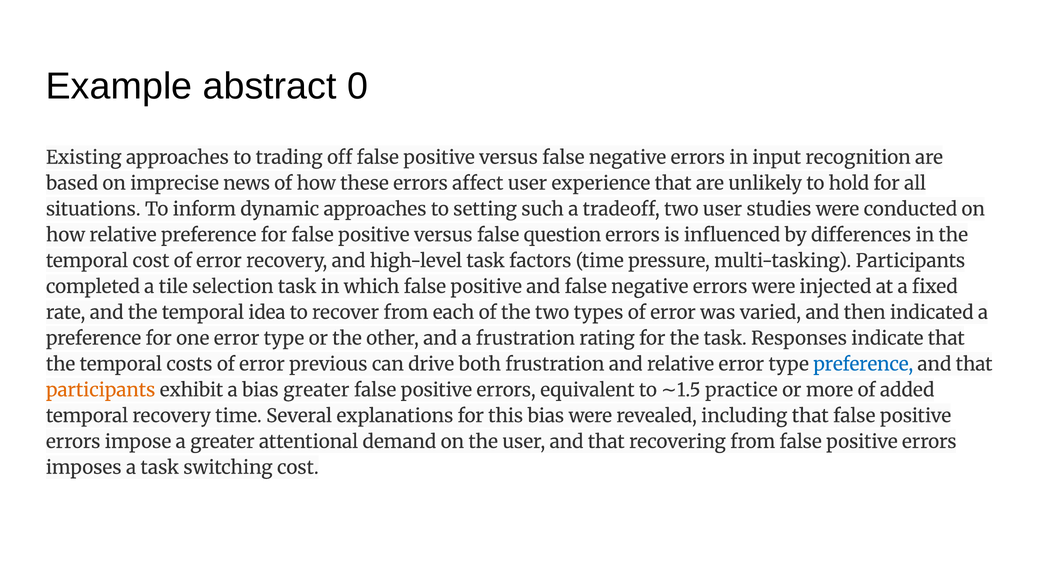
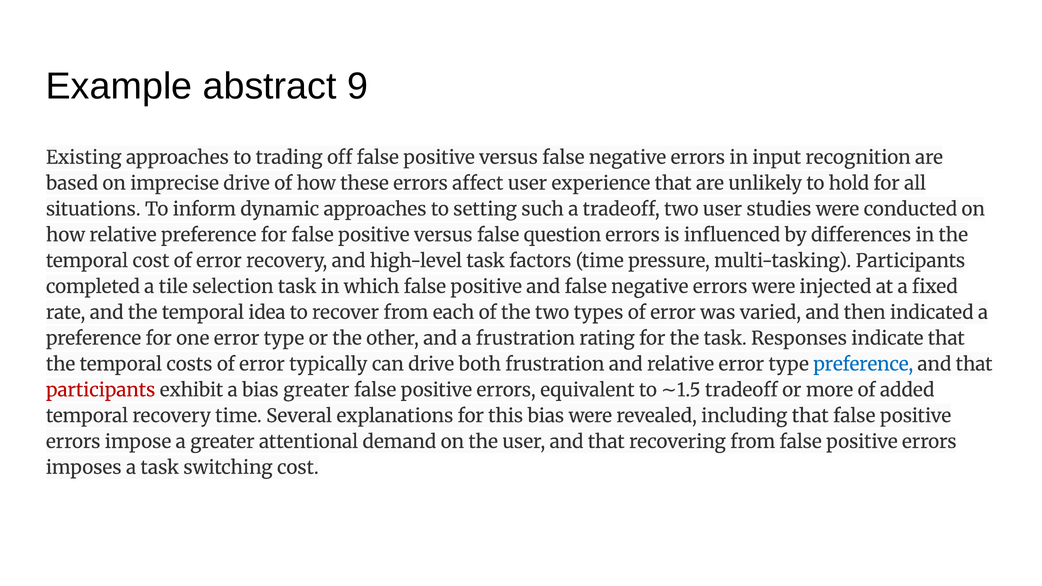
0: 0 -> 9
imprecise news: news -> drive
previous: previous -> typically
participants at (101, 390) colour: orange -> red
practice at (741, 390): practice -> tradeoff
